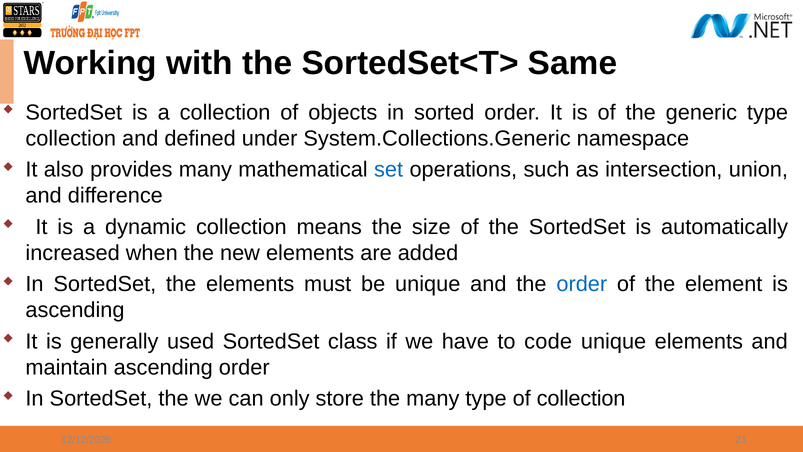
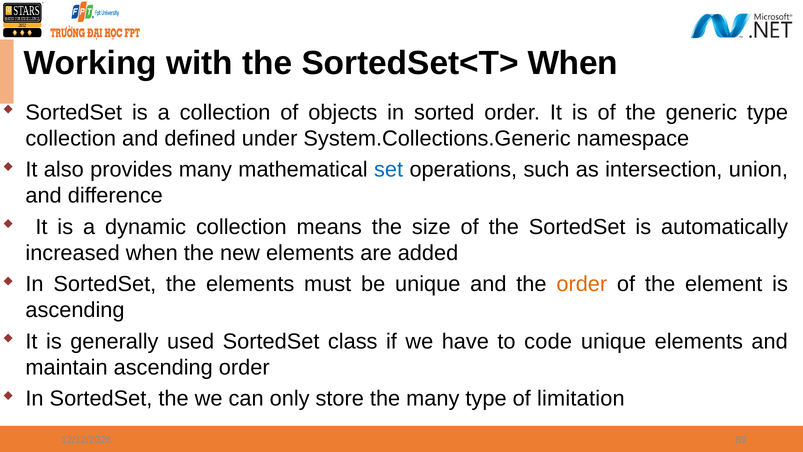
SortedSet<T> Same: Same -> When
order at (582, 284) colour: blue -> orange
of collection: collection -> limitation
21: 21 -> 89
